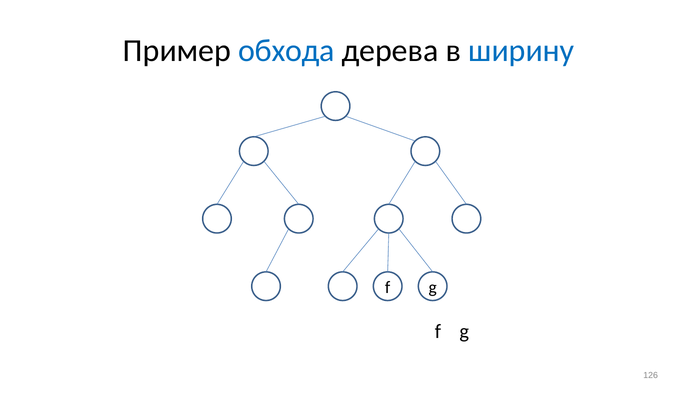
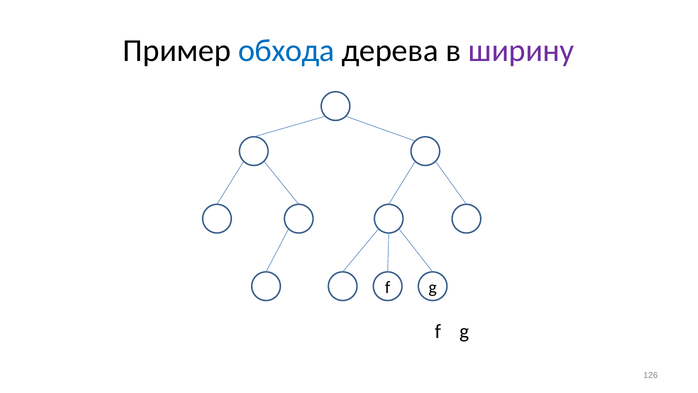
ширину colour: blue -> purple
